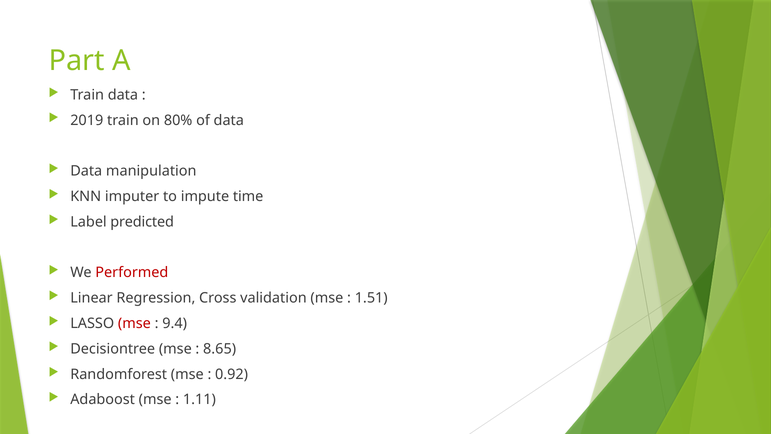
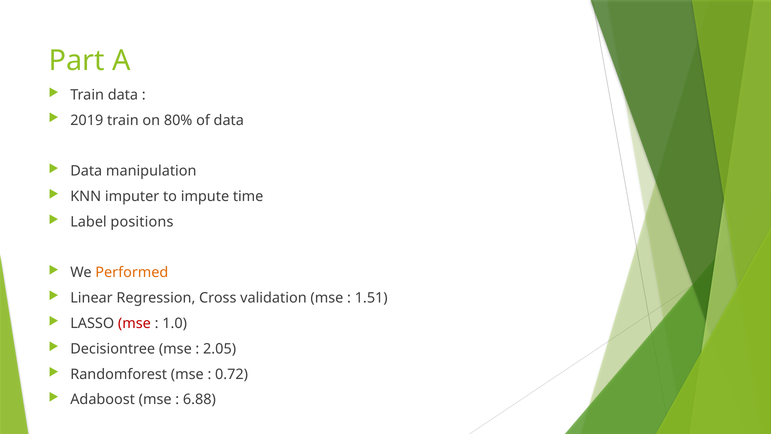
predicted: predicted -> positions
Performed colour: red -> orange
9.4: 9.4 -> 1.0
8.65: 8.65 -> 2.05
0.92: 0.92 -> 0.72
1.11: 1.11 -> 6.88
